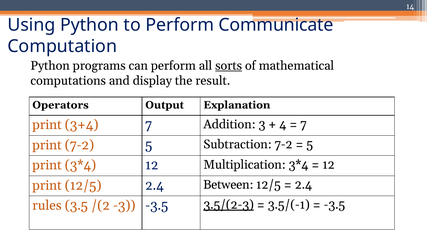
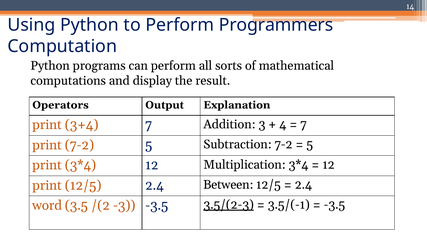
Communicate: Communicate -> Programmers
sorts underline: present -> none
rules: rules -> word
